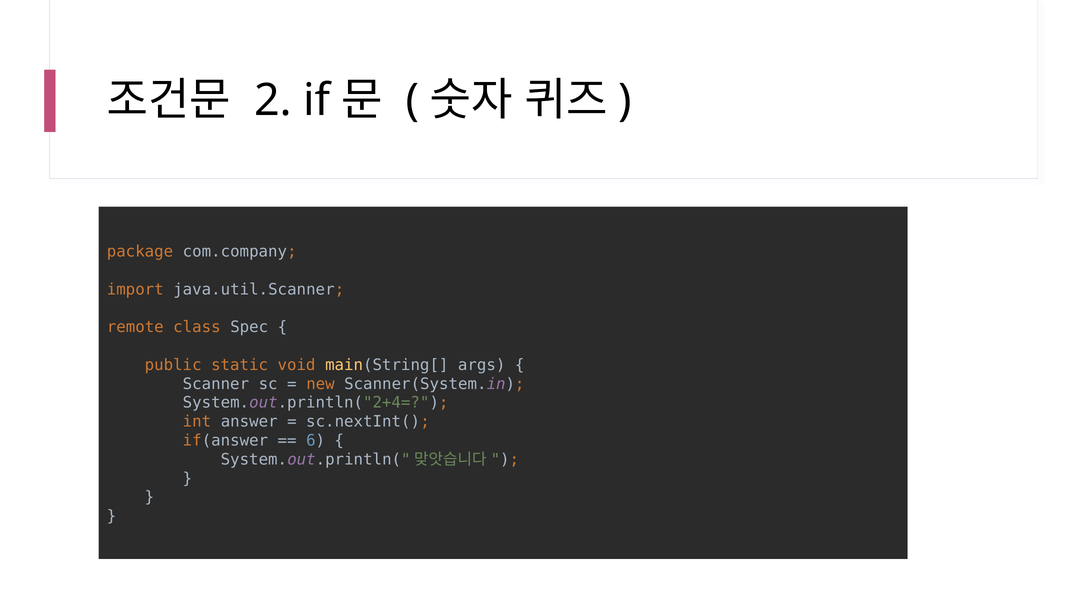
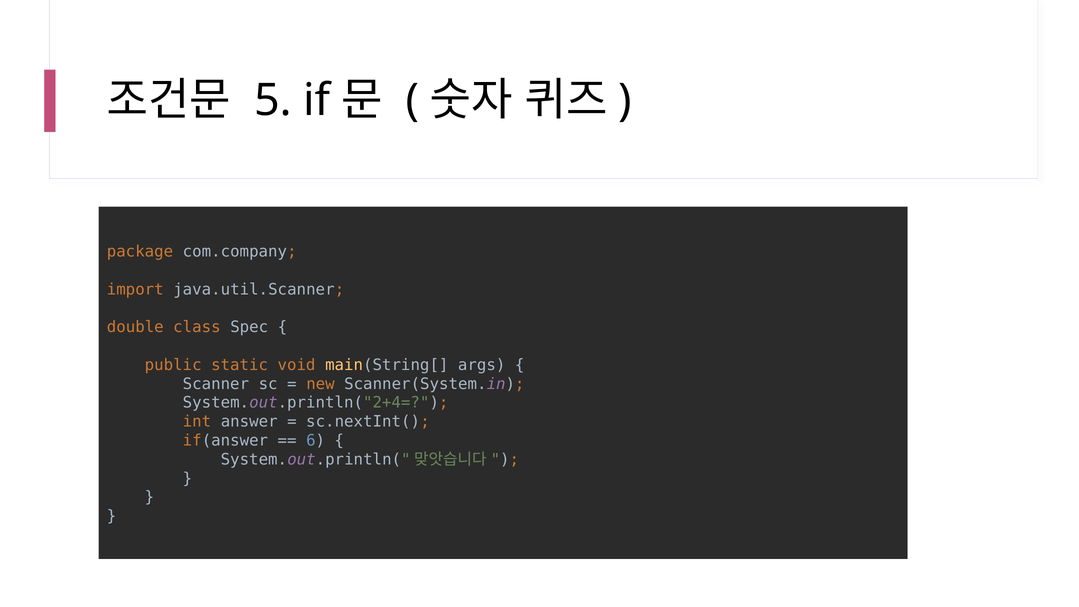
2: 2 -> 5
remote: remote -> double
